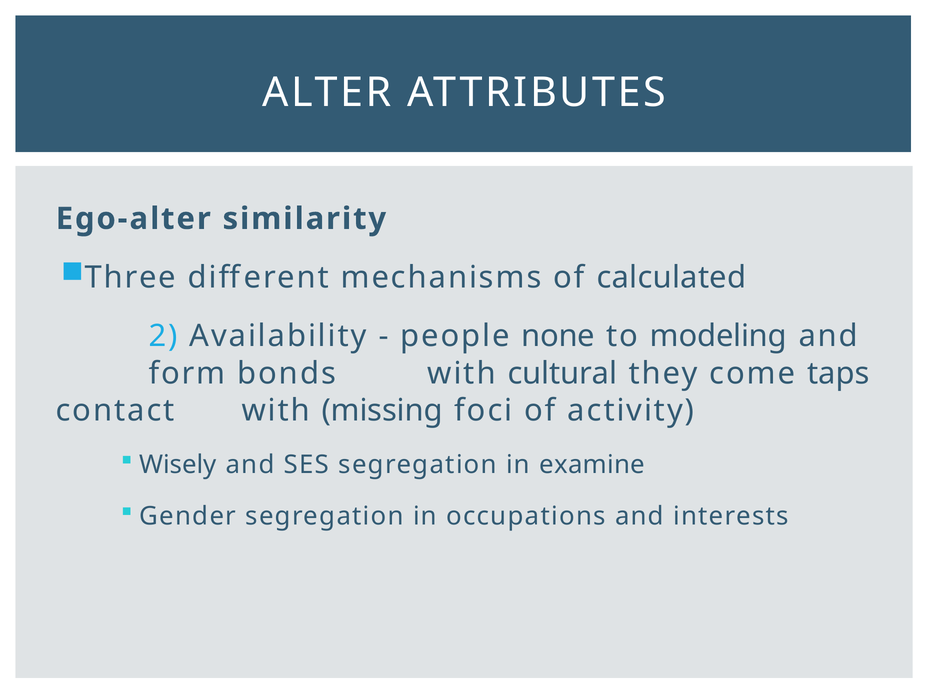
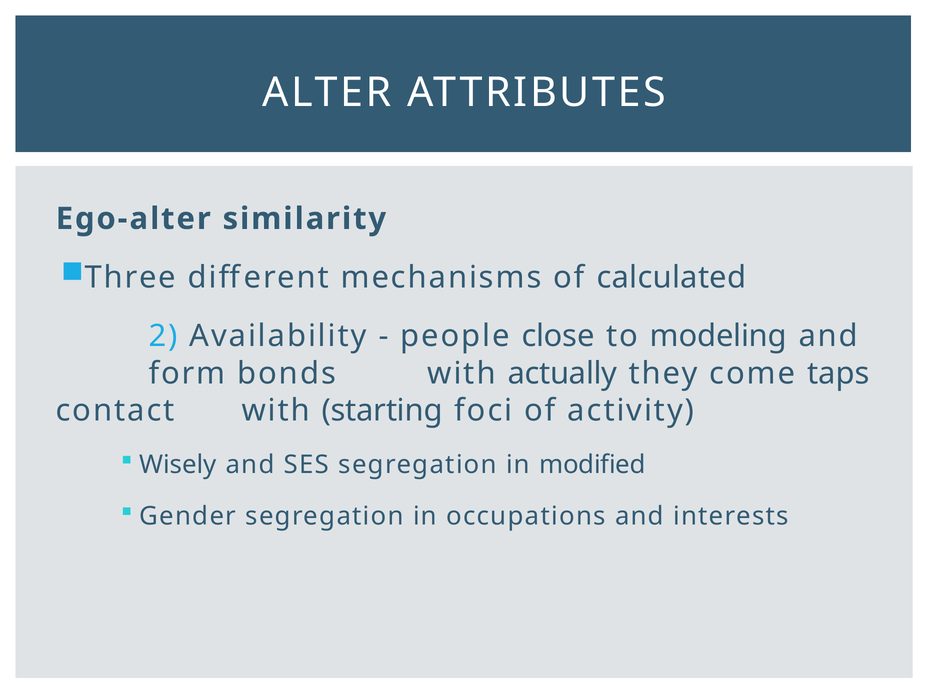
none: none -> close
cultural: cultural -> actually
missing: missing -> starting
examine: examine -> modified
